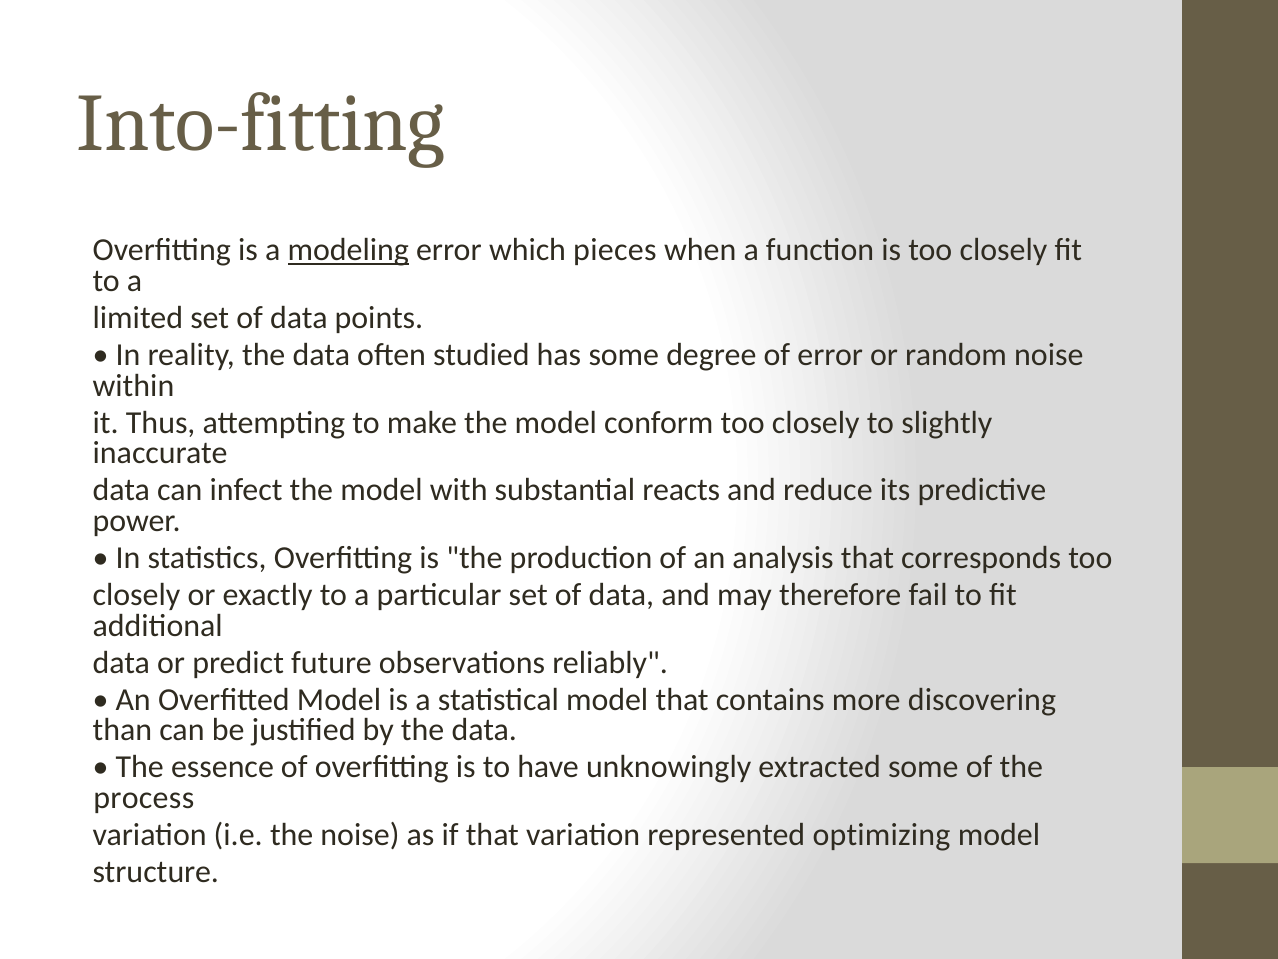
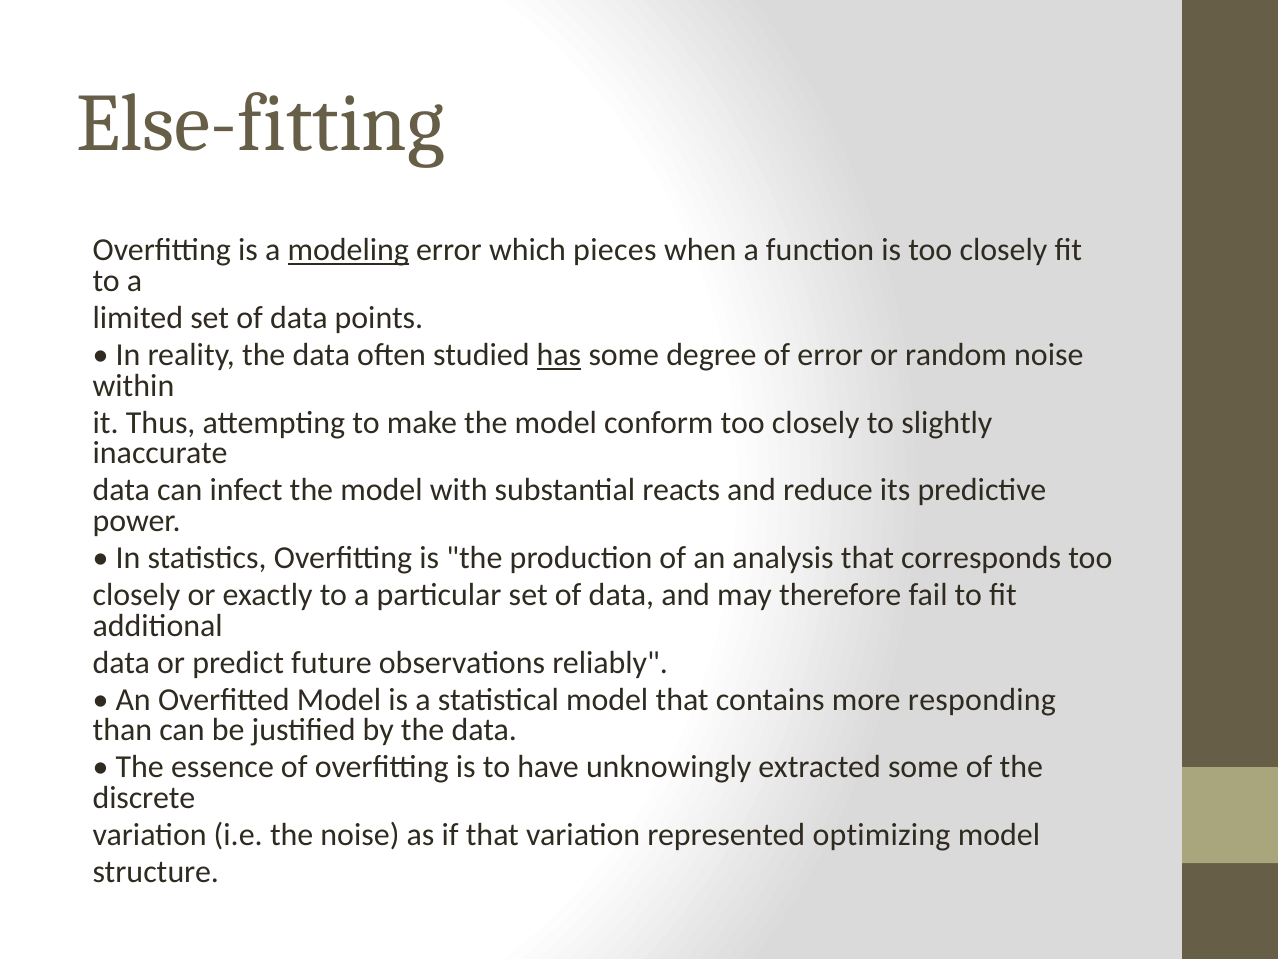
Into-fitting: Into-fitting -> Else-fitting
has underline: none -> present
discovering: discovering -> responding
process: process -> discrete
